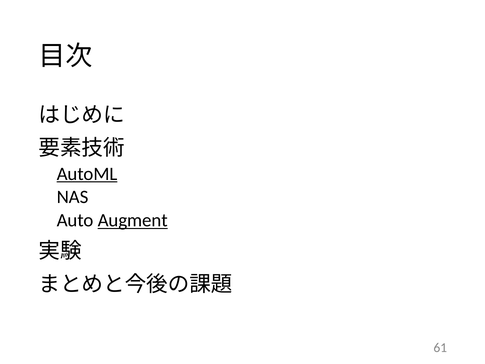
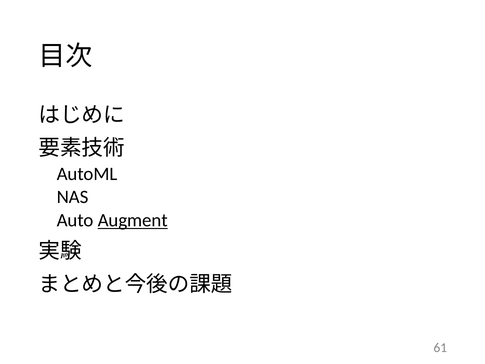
AutoML underline: present -> none
